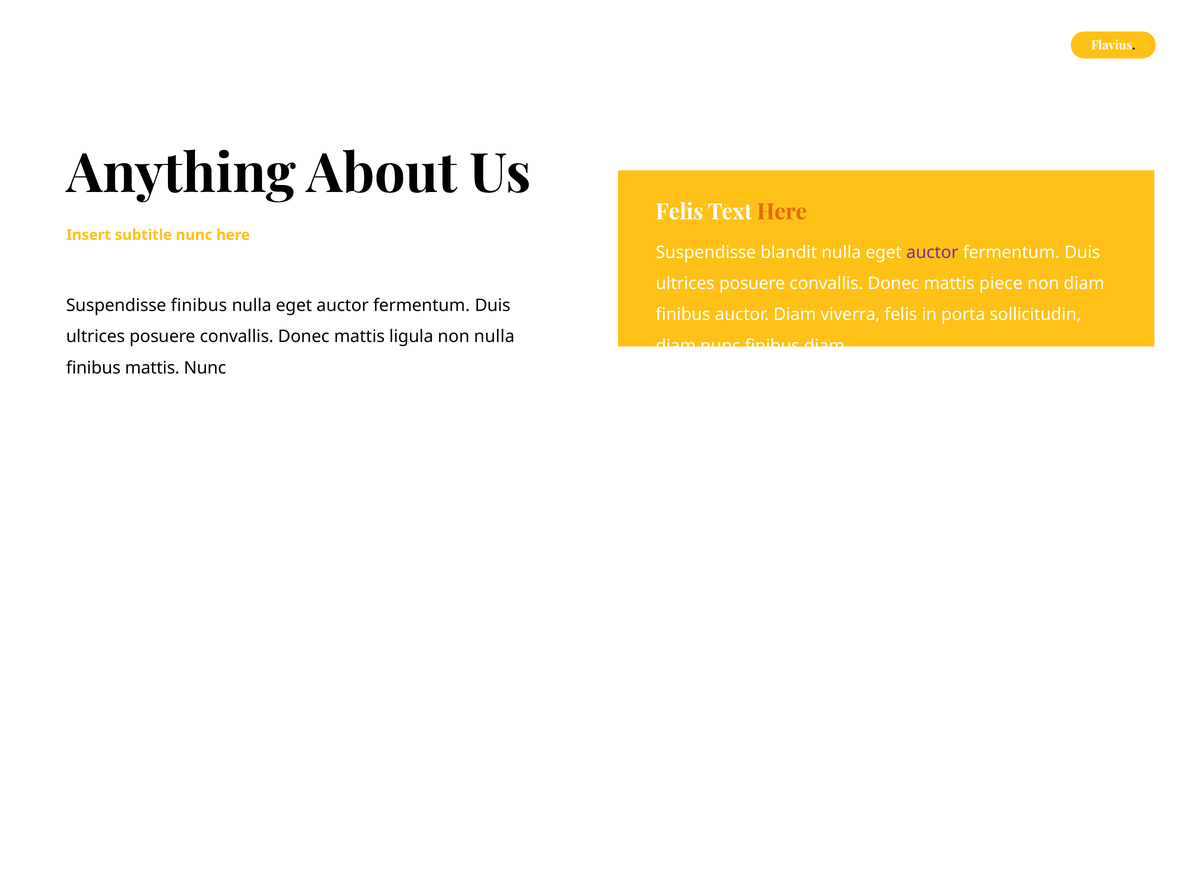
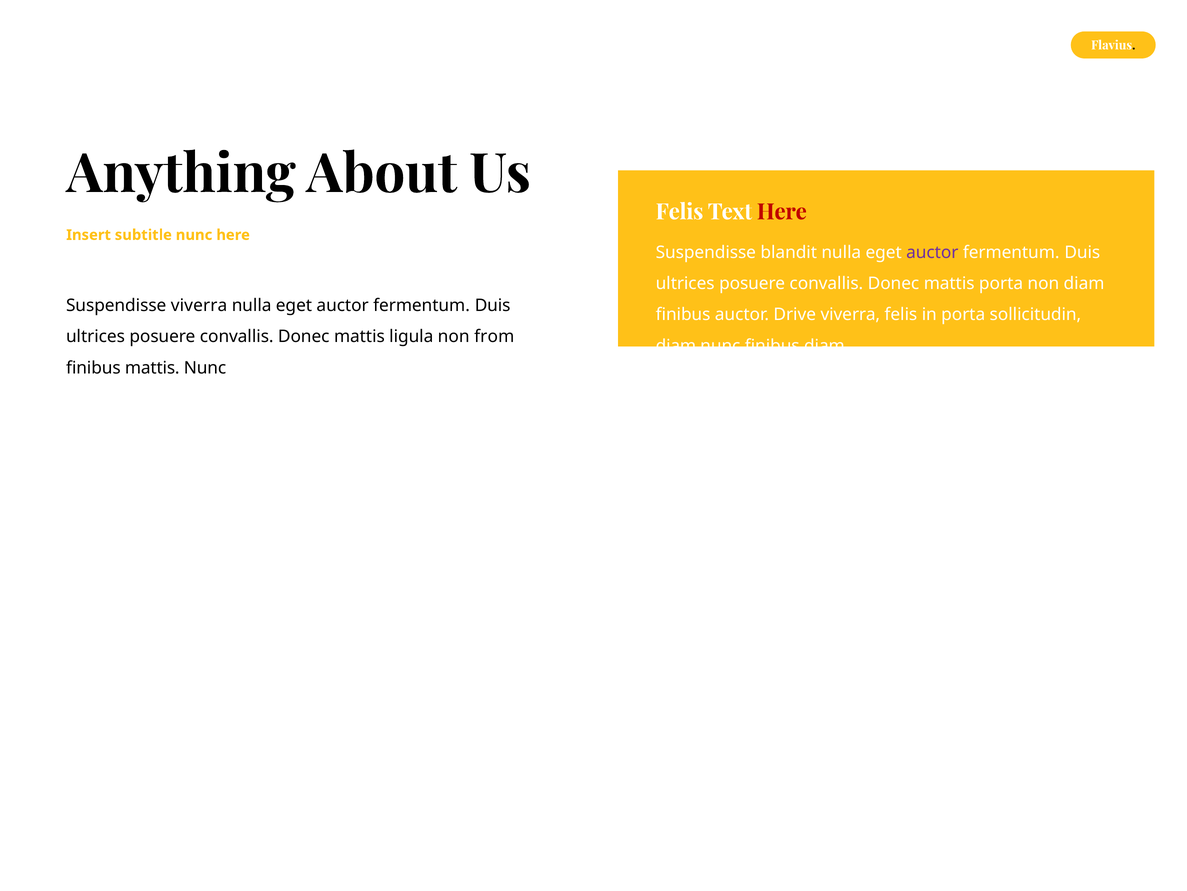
Here at (782, 212) colour: orange -> red
mattis piece: piece -> porta
Suspendisse finibus: finibus -> viverra
auctor Diam: Diam -> Drive
non nulla: nulla -> from
